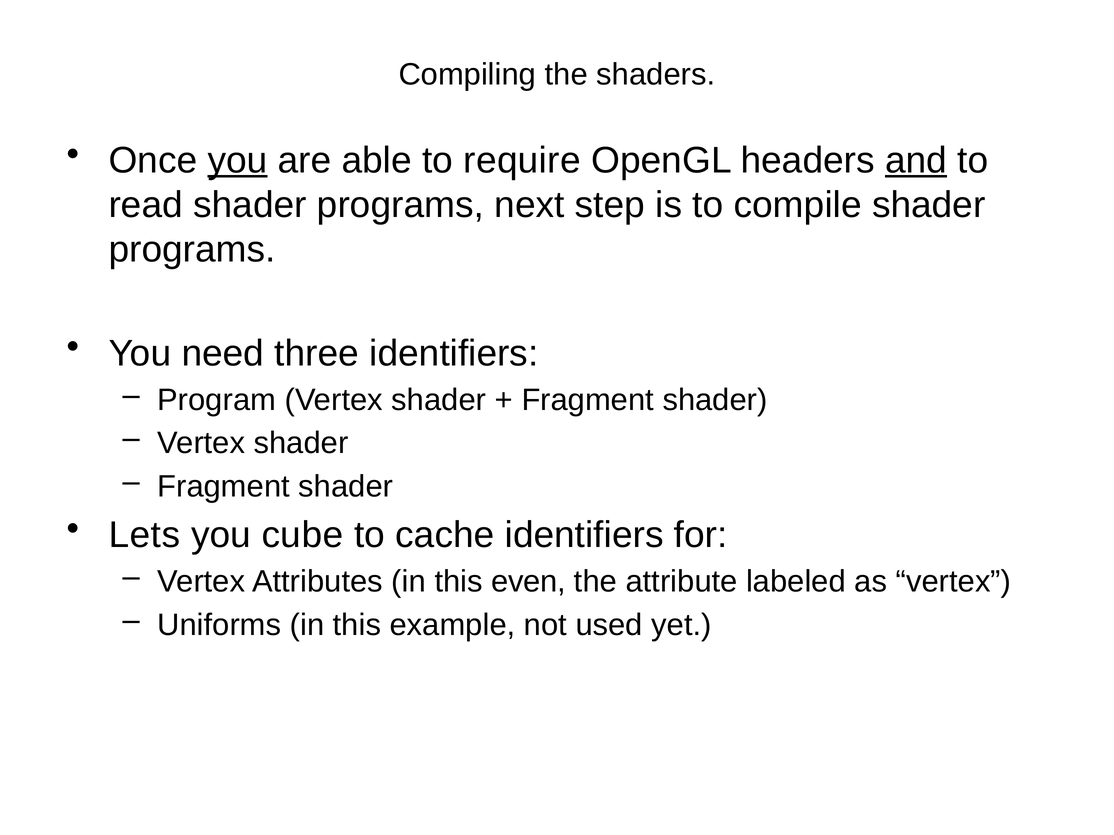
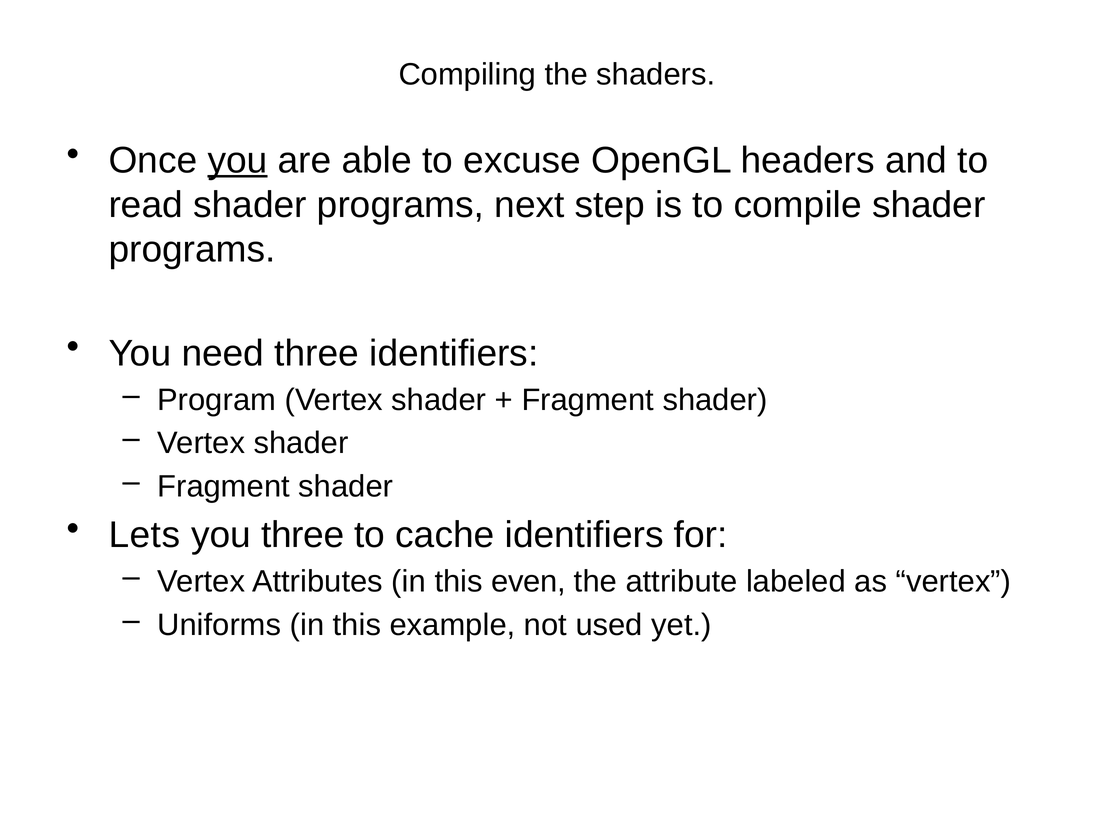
require: require -> excuse
and underline: present -> none
you cube: cube -> three
